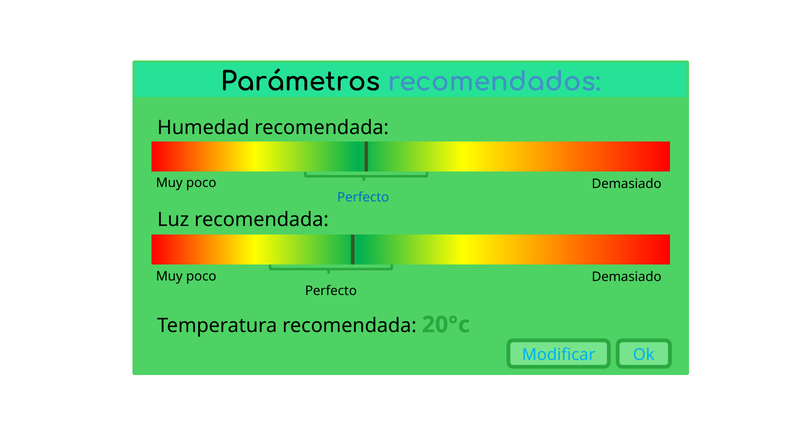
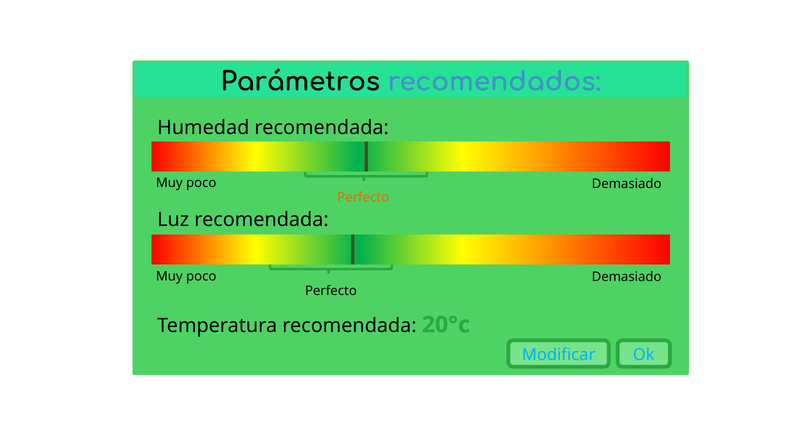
Perfecto at (363, 198) colour: blue -> orange
